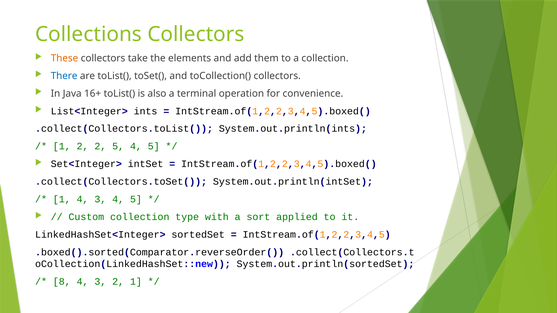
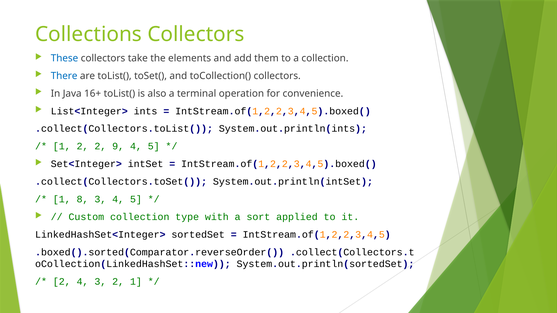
These colour: orange -> blue
2 5: 5 -> 9
1 4: 4 -> 8
8 at (62, 282): 8 -> 2
